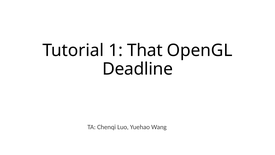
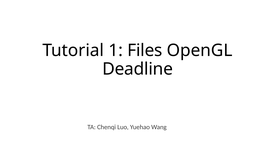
That: That -> Files
